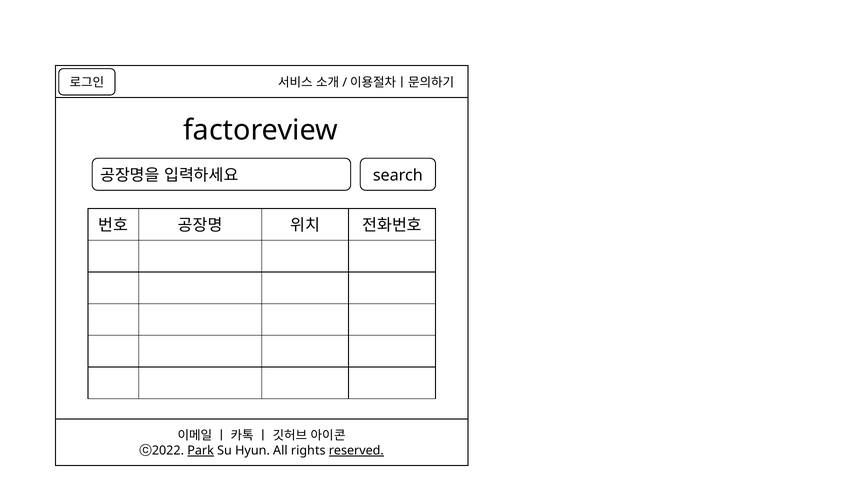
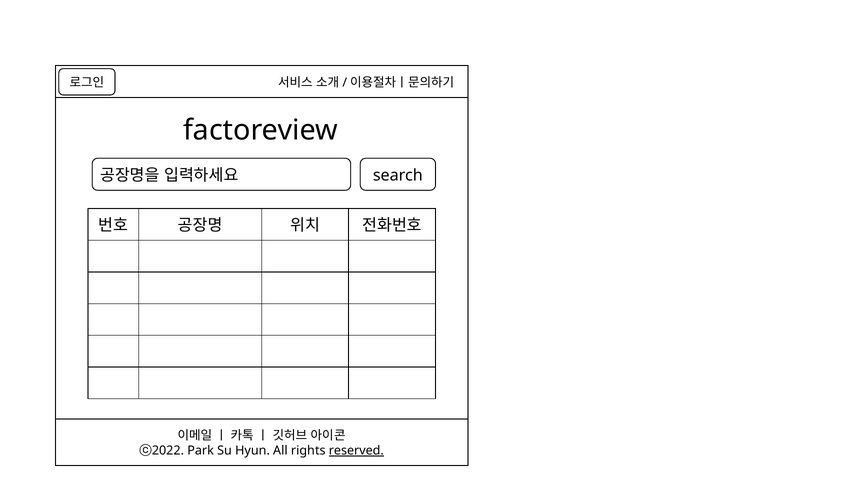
Park underline: present -> none
